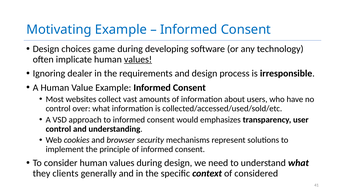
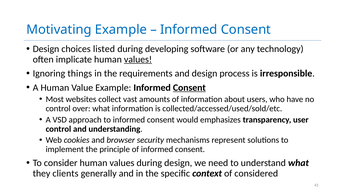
game: game -> listed
dealer: dealer -> things
Consent at (189, 88) underline: none -> present
